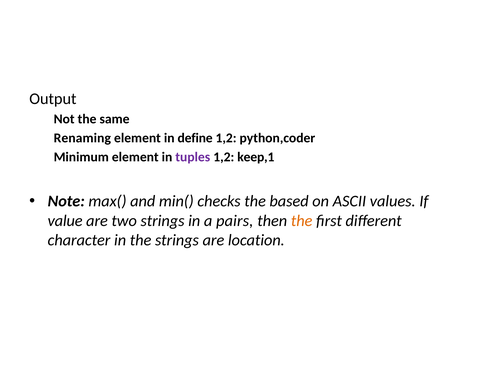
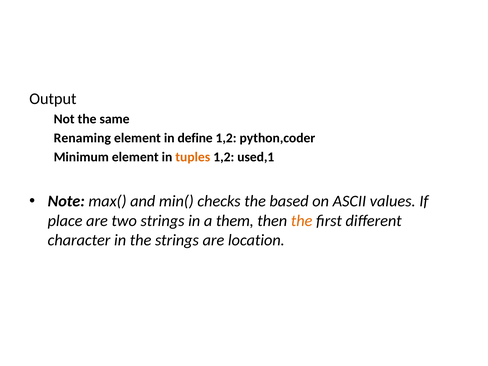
tuples colour: purple -> orange
keep,1: keep,1 -> used,1
value: value -> place
pairs: pairs -> them
